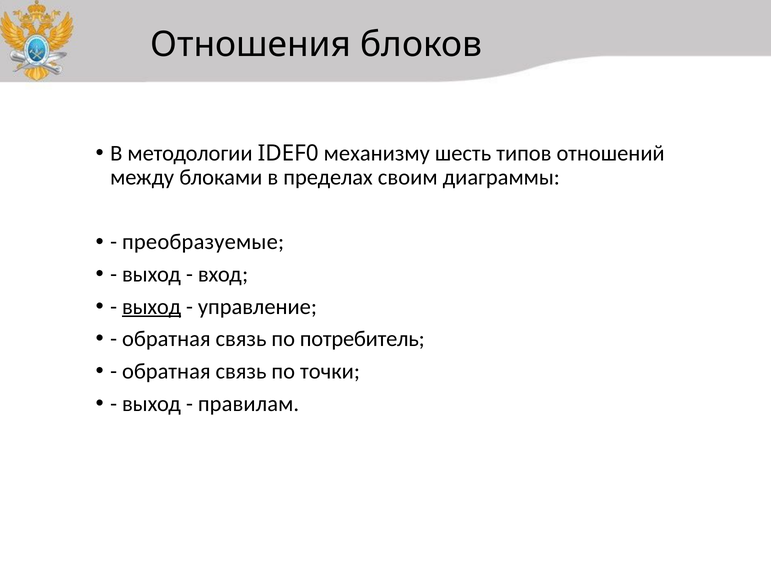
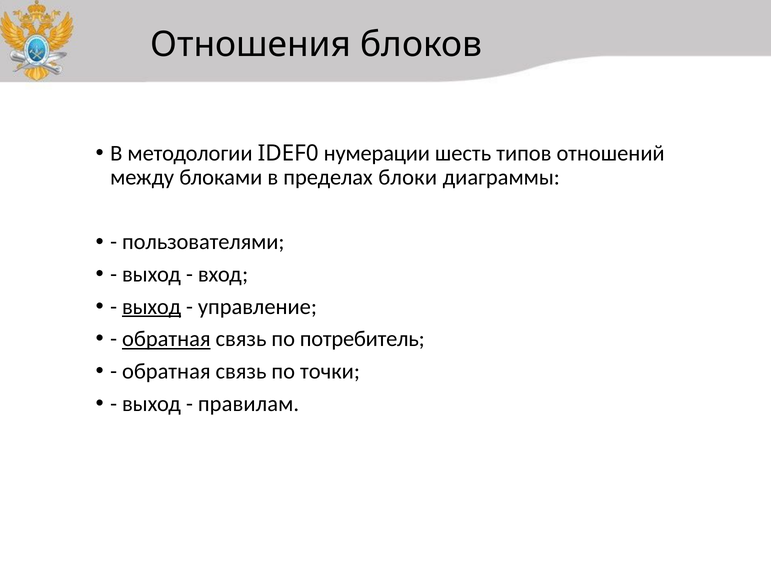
механизму: механизму -> нумерации
своим: своим -> блоки
преобразуемые: преобразуемые -> пользователями
обратная at (166, 339) underline: none -> present
